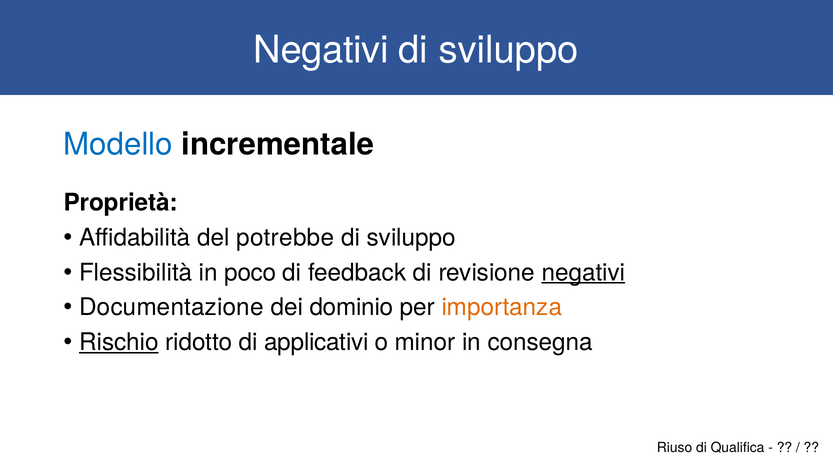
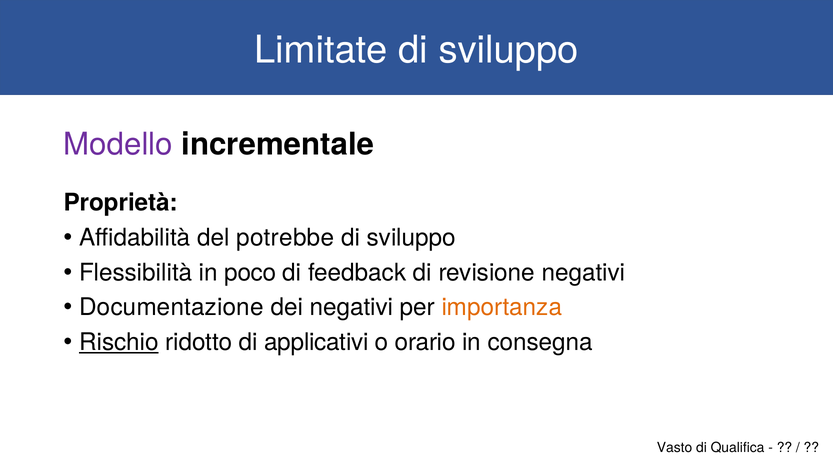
Negativi at (321, 50): Negativi -> Limitate
Modello colour: blue -> purple
negativi at (583, 272) underline: present -> none
dei dominio: dominio -> negativi
minor: minor -> orario
Riuso: Riuso -> Vasto
